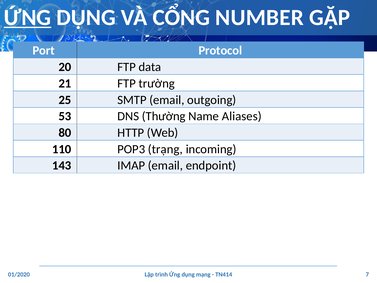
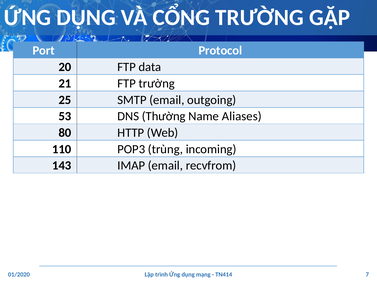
ỨNG at (27, 17) underline: present -> none
CỔNG NUMBER: NUMBER -> TRƯỜNG
trạng: trạng -> trùng
endpoint: endpoint -> recvfrom
